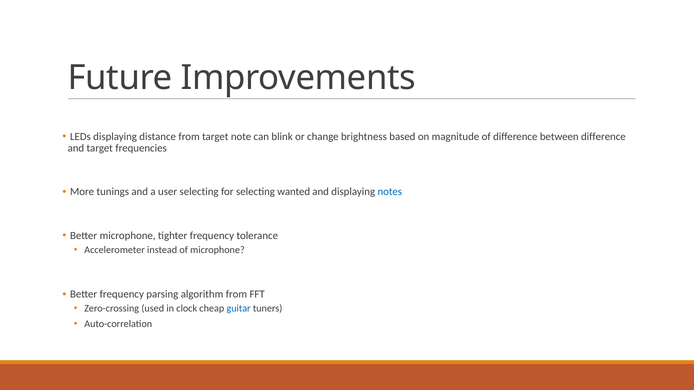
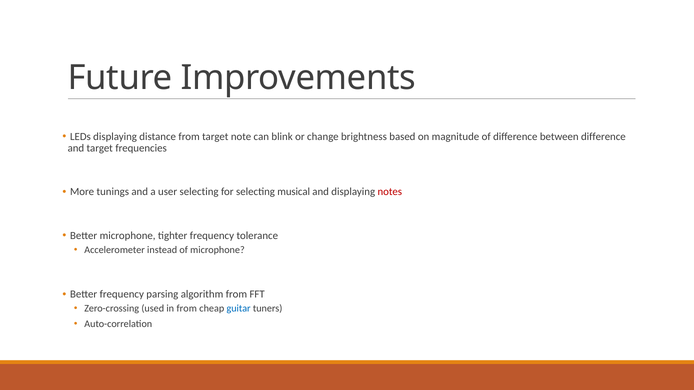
wanted: wanted -> musical
notes colour: blue -> red
in clock: clock -> from
